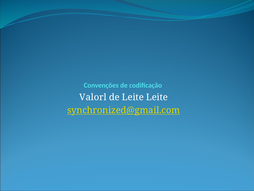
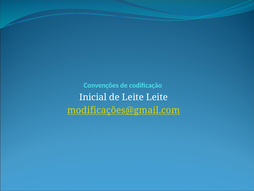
Valorl: Valorl -> Inicial
synchronized@gmail.com: synchronized@gmail.com -> modificações@gmail.com
